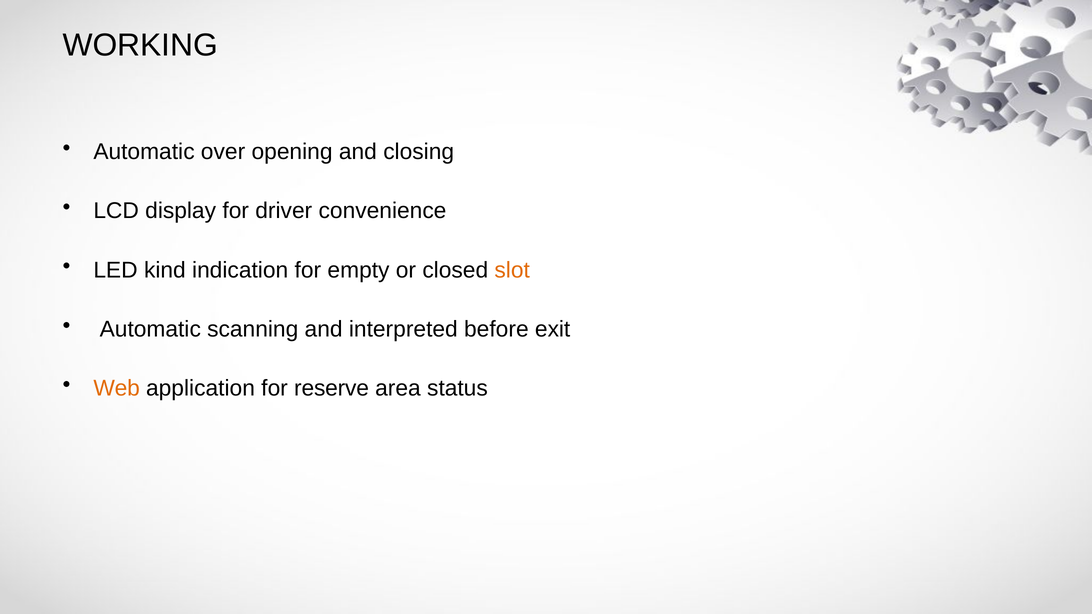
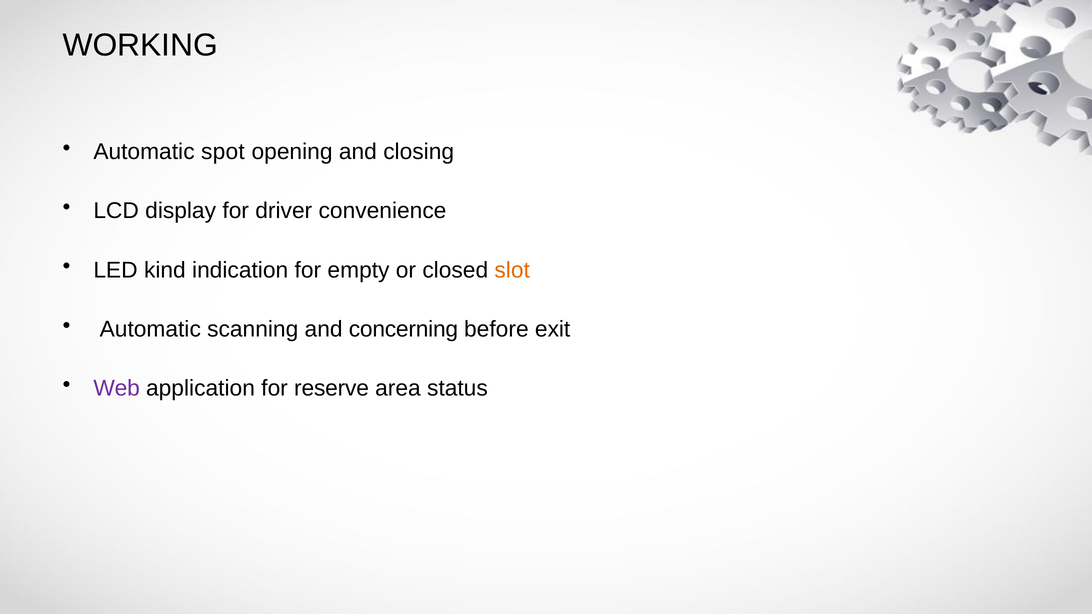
over: over -> spot
interpreted: interpreted -> concerning
Web colour: orange -> purple
